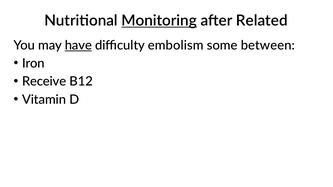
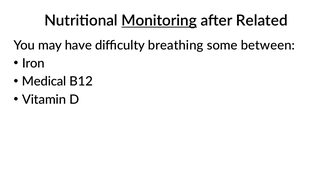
have underline: present -> none
embolism: embolism -> breathing
Receive: Receive -> Medical
